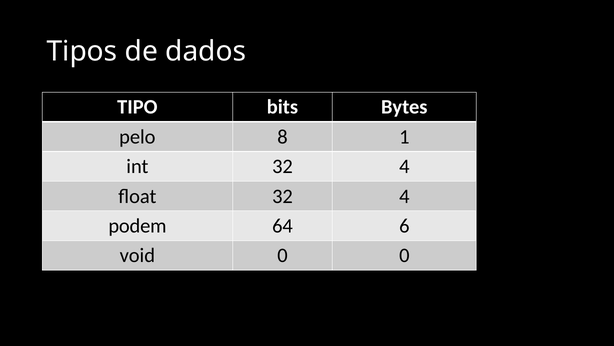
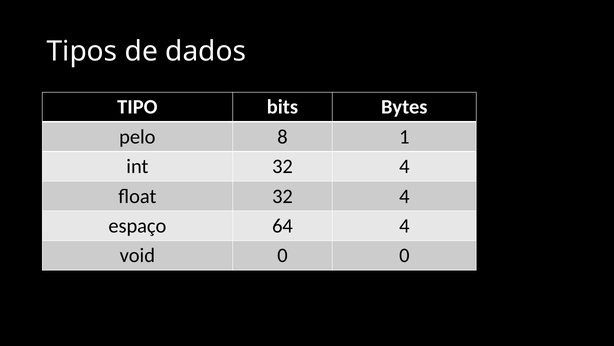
podem: podem -> espaço
64 6: 6 -> 4
